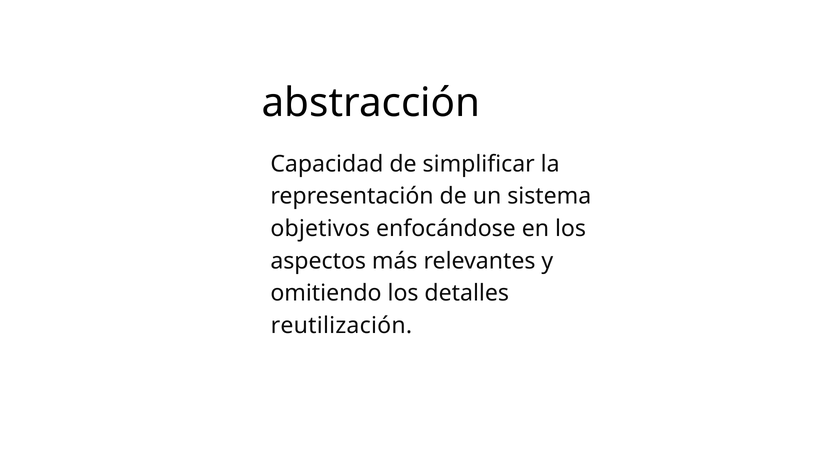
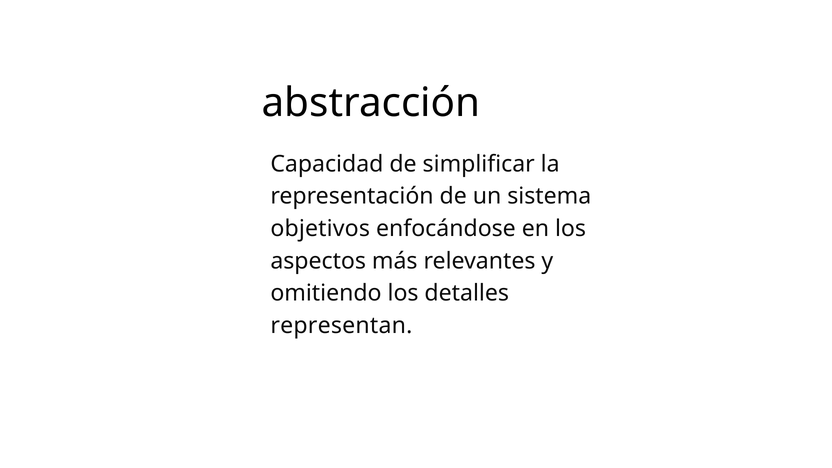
reutilización: reutilización -> representan
